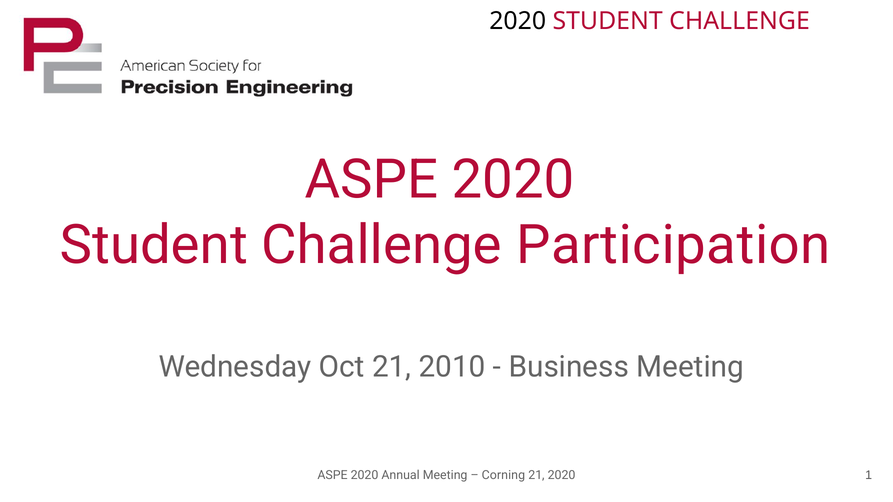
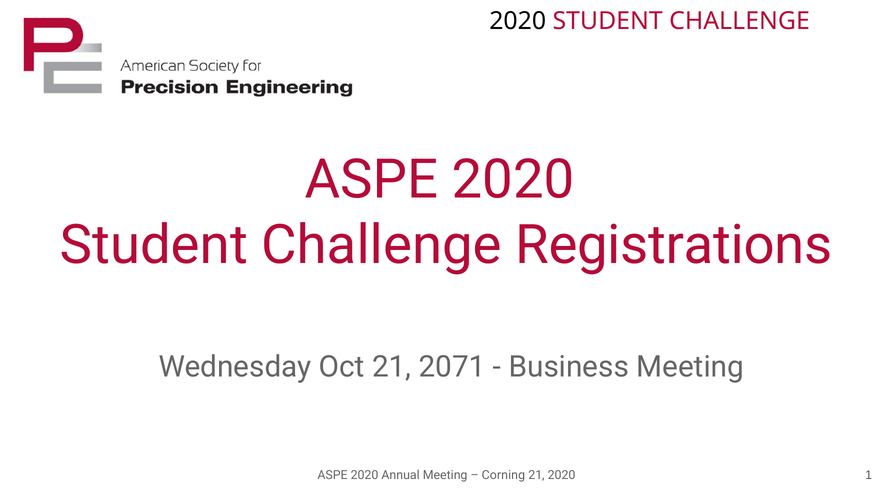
Participation: Participation -> Registrations
2010: 2010 -> 2071
